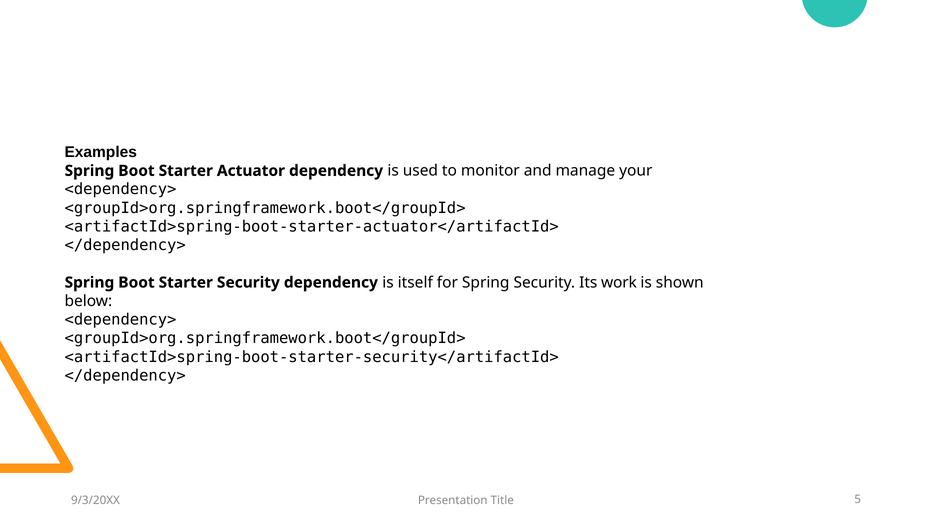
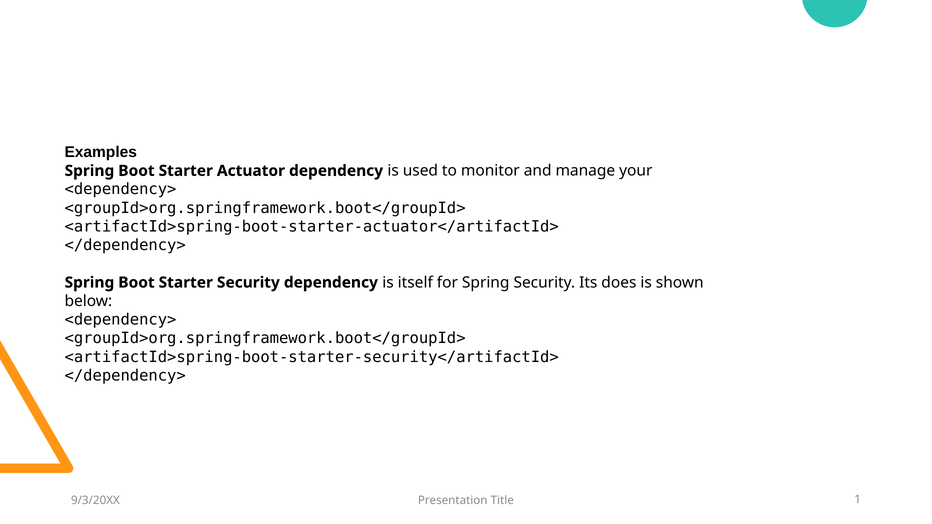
work: work -> does
5: 5 -> 1
